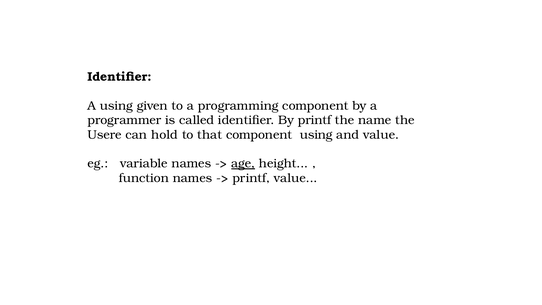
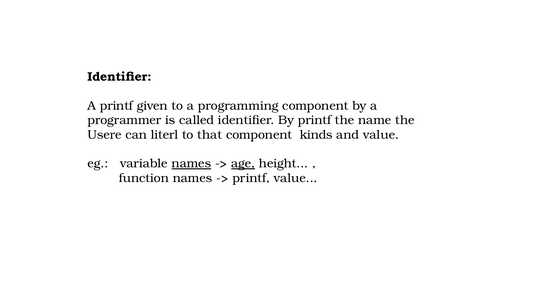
A using: using -> printf
hold: hold -> literl
component using: using -> kinds
names at (191, 163) underline: none -> present
